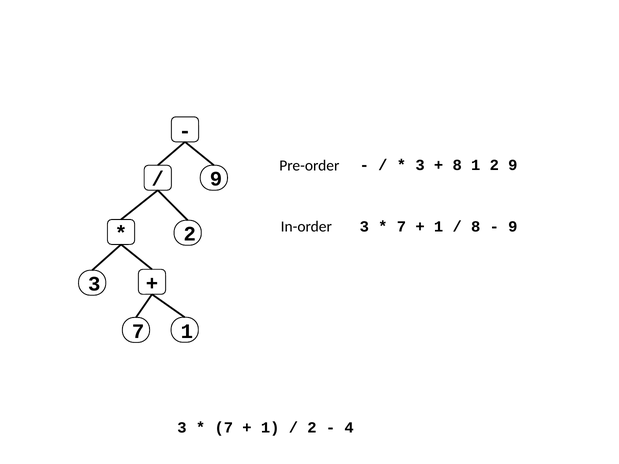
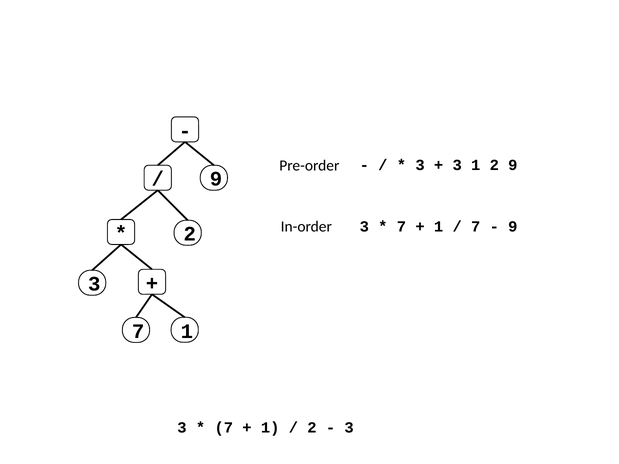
8 at (457, 165): 8 -> 3
8 at (476, 227): 8 -> 7
4 at (349, 428): 4 -> 3
